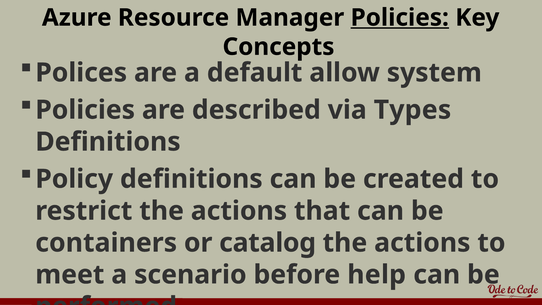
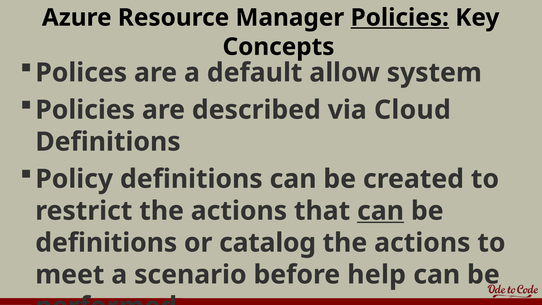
Types: Types -> Cloud
can at (381, 211) underline: none -> present
containers at (106, 243): containers -> definitions
